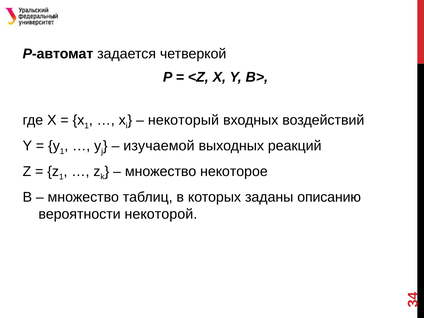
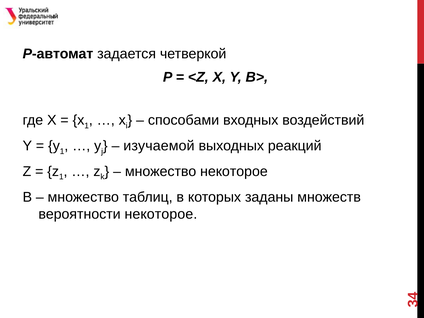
некоторый: некоторый -> способами
описанию: описанию -> множеств
вероятности некоторой: некоторой -> некоторое
